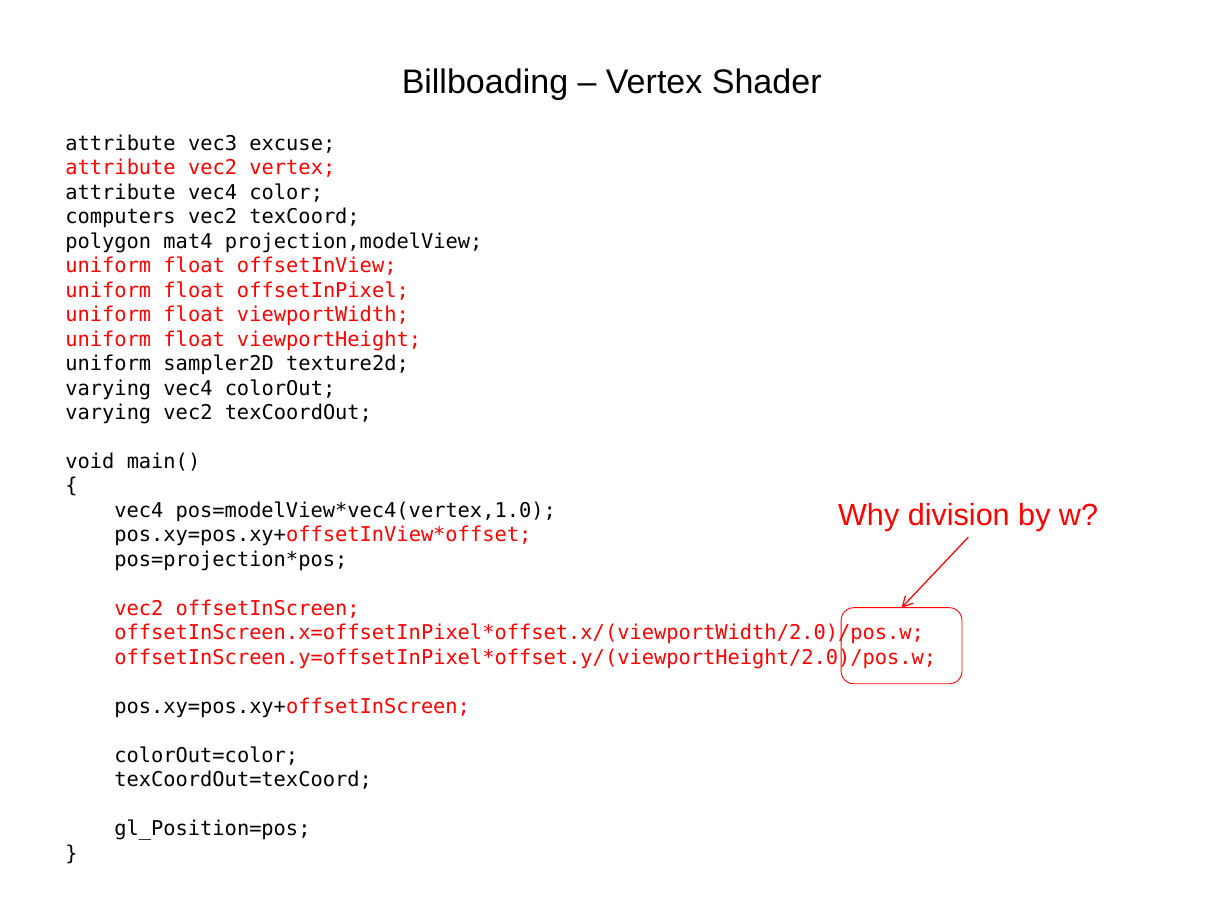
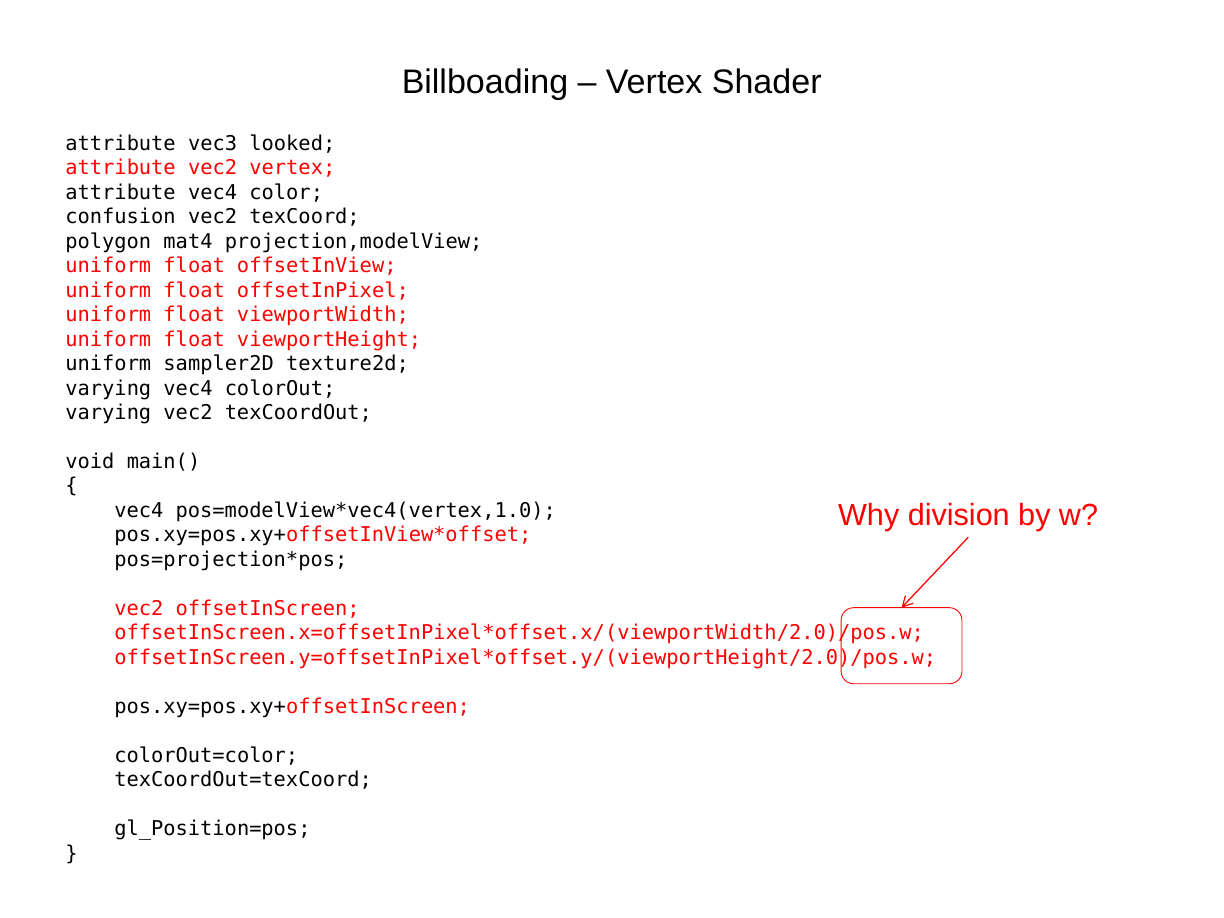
excuse: excuse -> looked
computers: computers -> confusion
